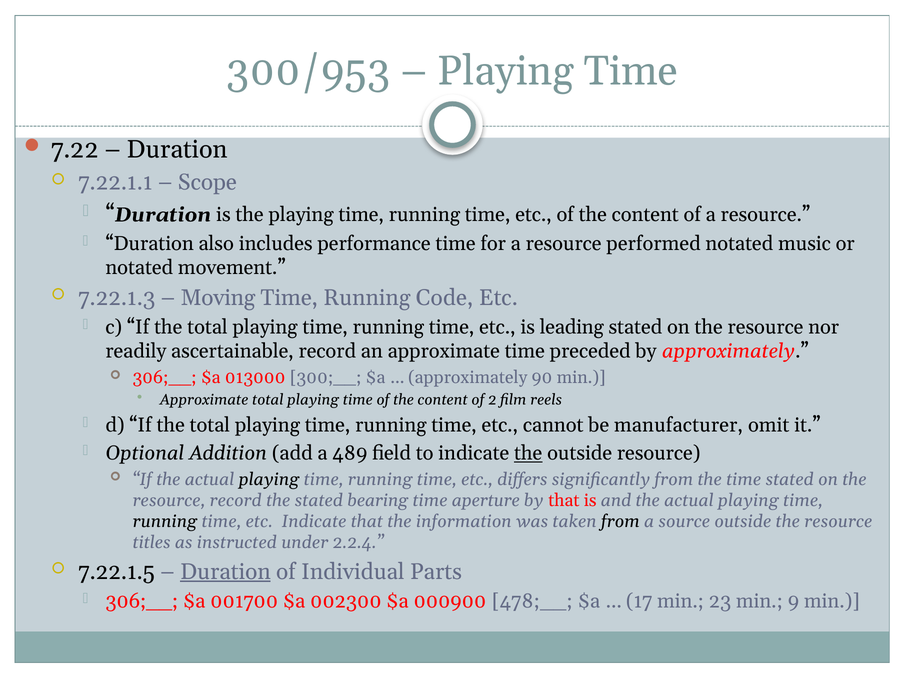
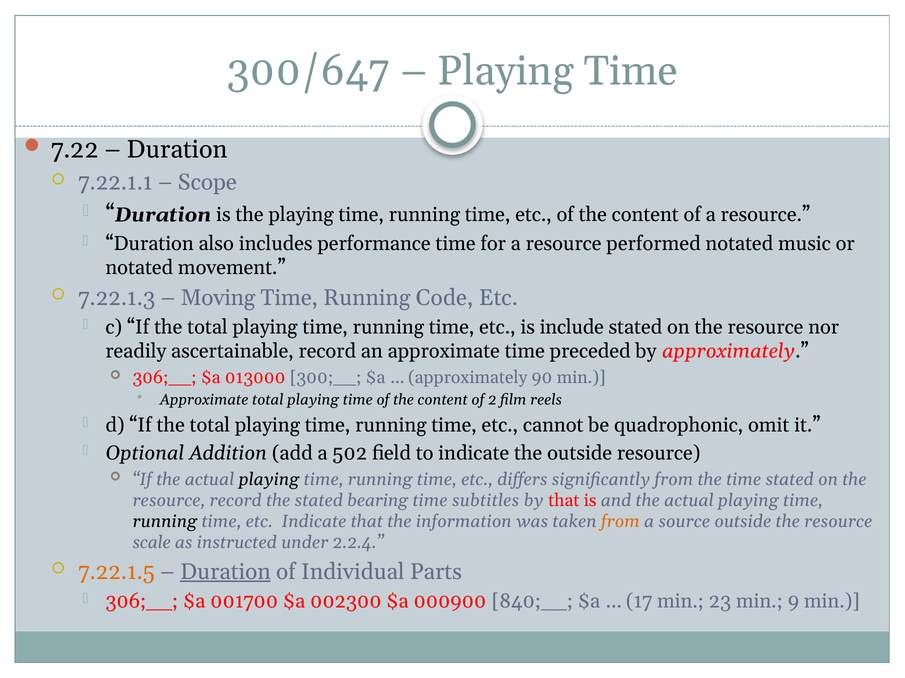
300/953: 300/953 -> 300/647
leading: leading -> include
manufacturer: manufacturer -> quadrophonic
489: 489 -> 502
the at (528, 454) underline: present -> none
aperture: aperture -> subtitles
from at (620, 522) colour: black -> orange
titles: titles -> scale
7.22.1.5 colour: black -> orange
478;__: 478;__ -> 840;__
